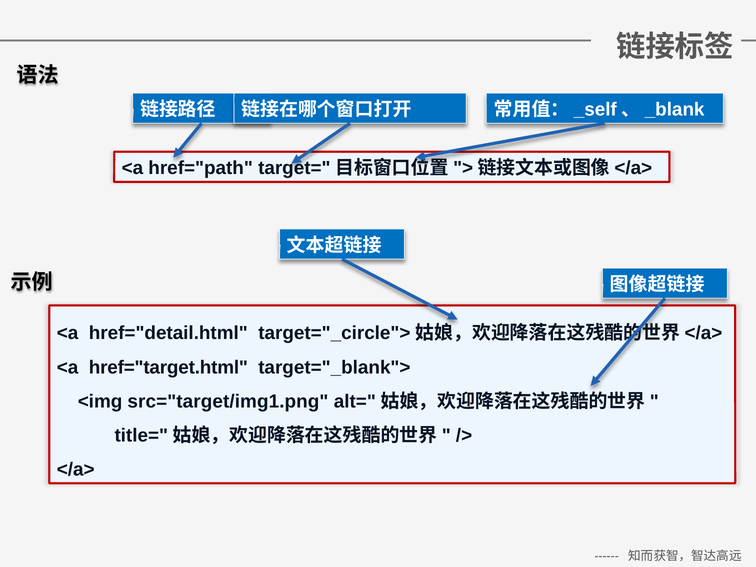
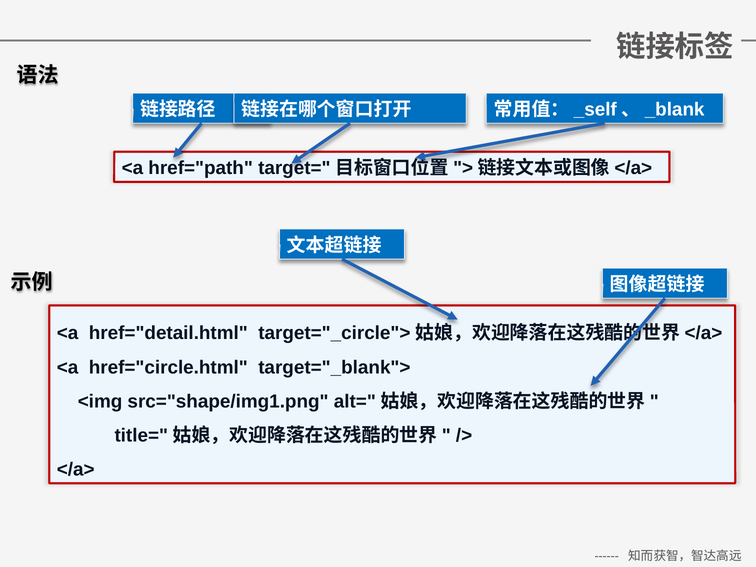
href="target.html: href="target.html -> href="circle.html
src="target/img1.png: src="target/img1.png -> src="shape/img1.png
